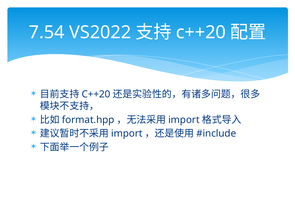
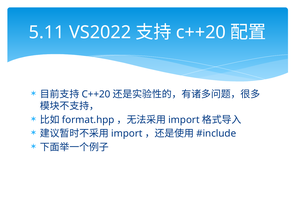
7.54: 7.54 -> 5.11
